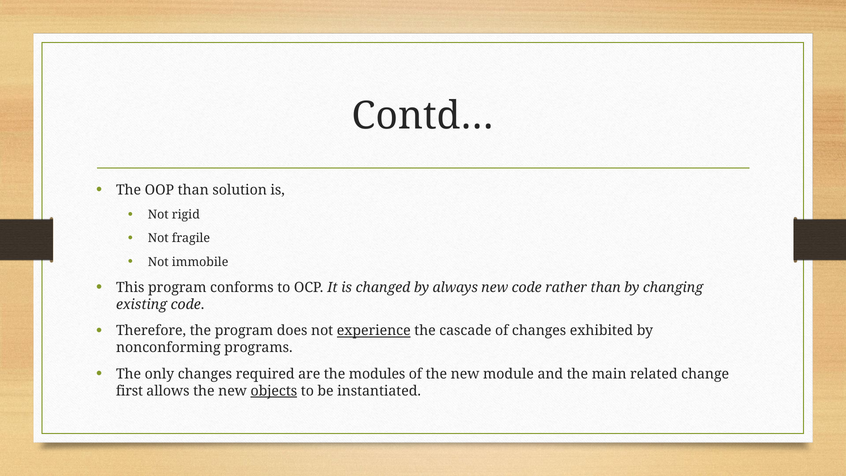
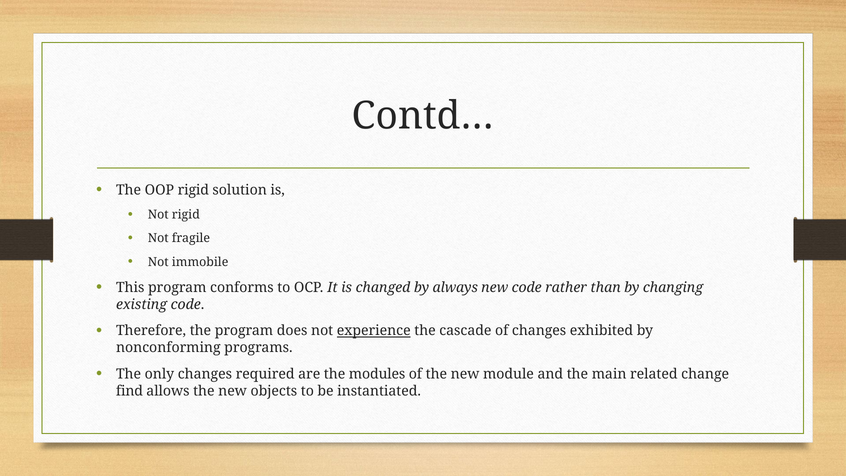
OOP than: than -> rigid
first: first -> find
objects underline: present -> none
